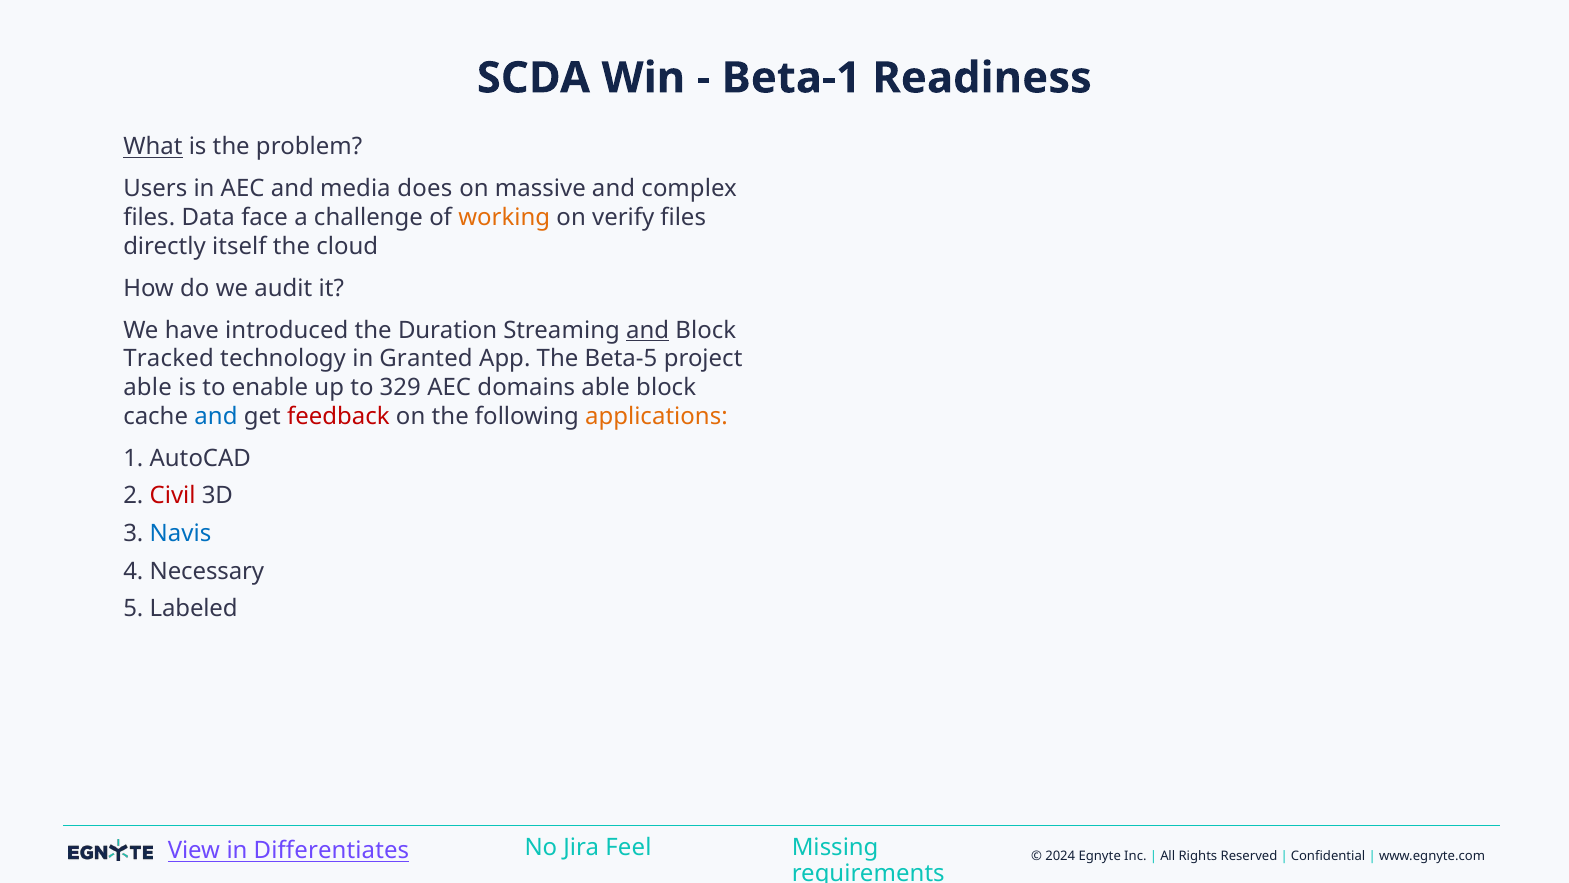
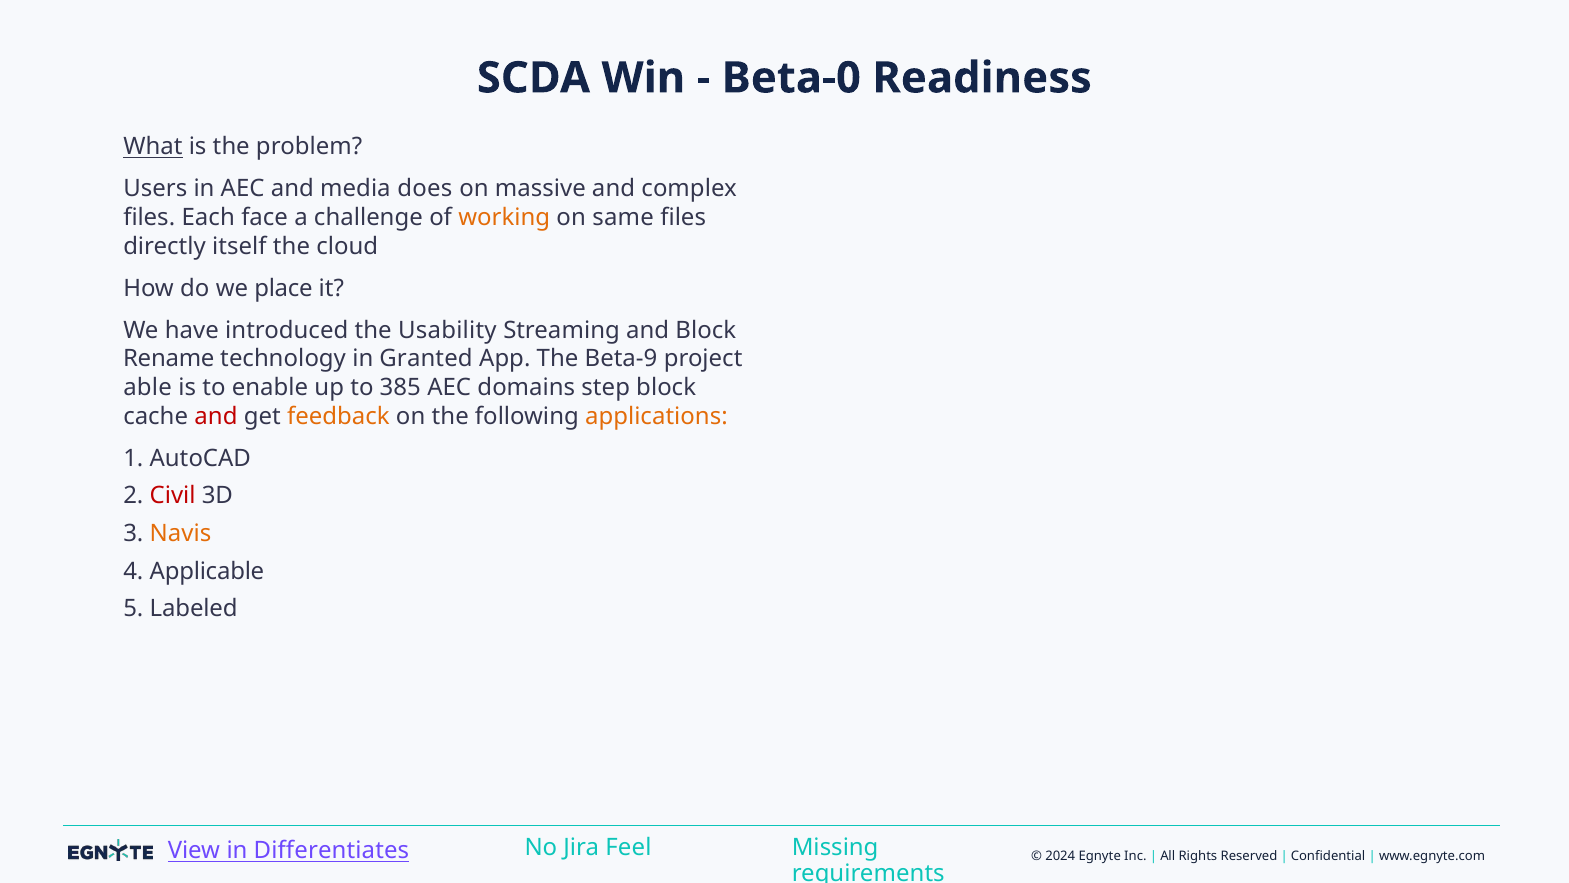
Beta-1: Beta-1 -> Beta-0
Data: Data -> Each
verify: verify -> same
audit: audit -> place
Duration: Duration -> Usability
and at (648, 330) underline: present -> none
Tracked: Tracked -> Rename
Beta-5: Beta-5 -> Beta-9
329: 329 -> 385
domains able: able -> step
and at (216, 416) colour: blue -> red
feedback colour: red -> orange
Navis colour: blue -> orange
Necessary: Necessary -> Applicable
